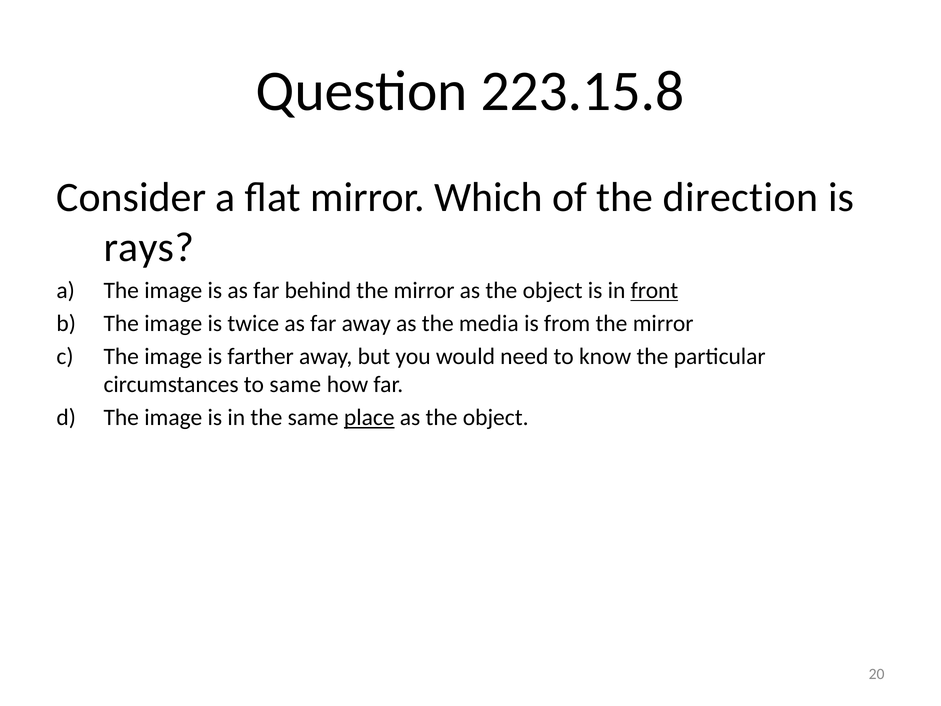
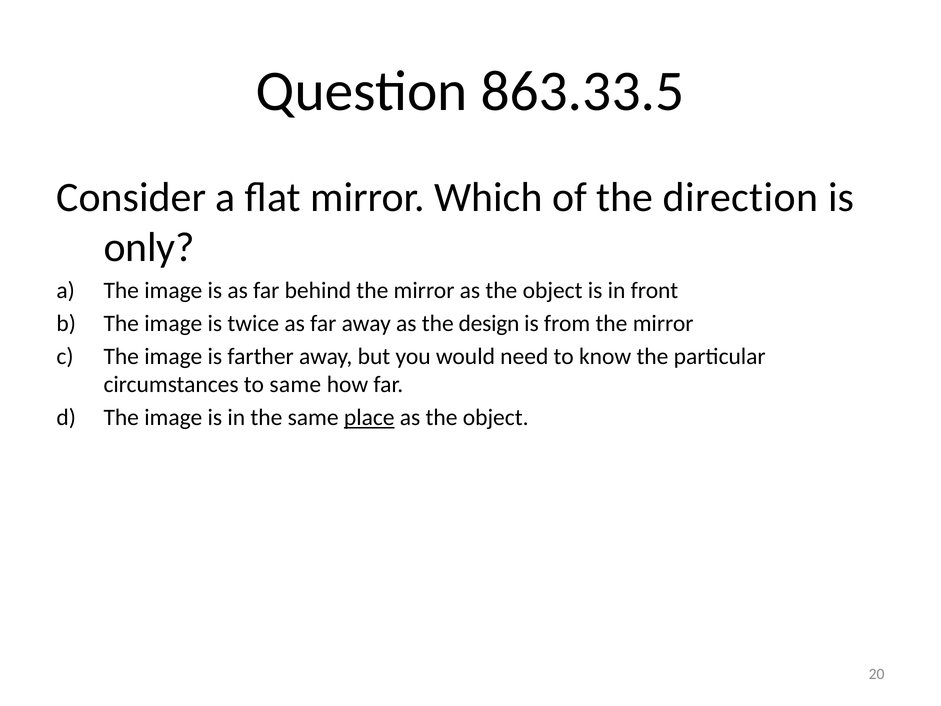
223.15.8: 223.15.8 -> 863.33.5
rays: rays -> only
front underline: present -> none
media: media -> design
